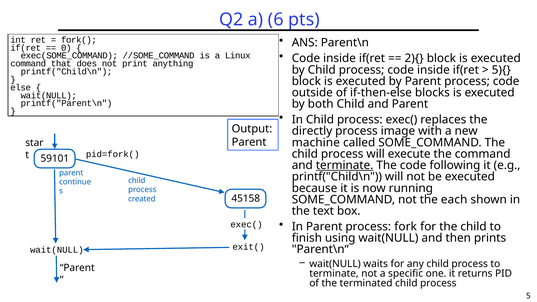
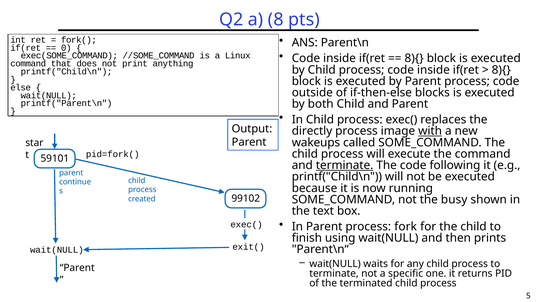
6: 6 -> 8
2){ at (414, 58): 2){ -> 8){
5){ at (501, 70): 5){ -> 8){
with underline: none -> present
machine: machine -> wakeups
45158: 45158 -> 99102
each: each -> busy
